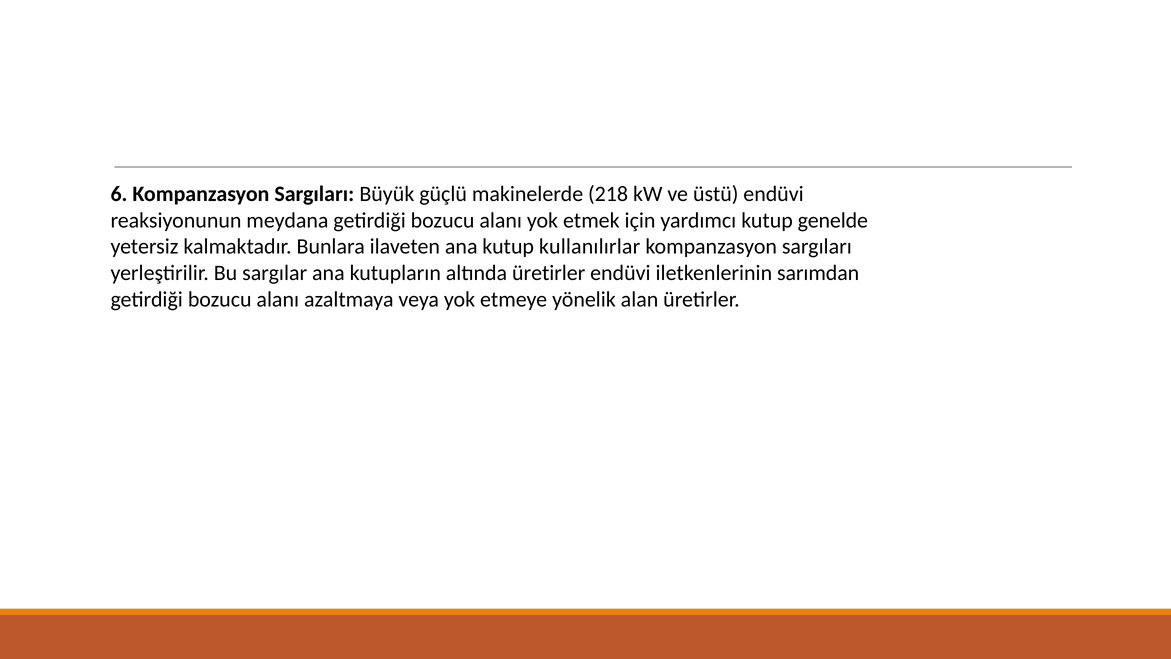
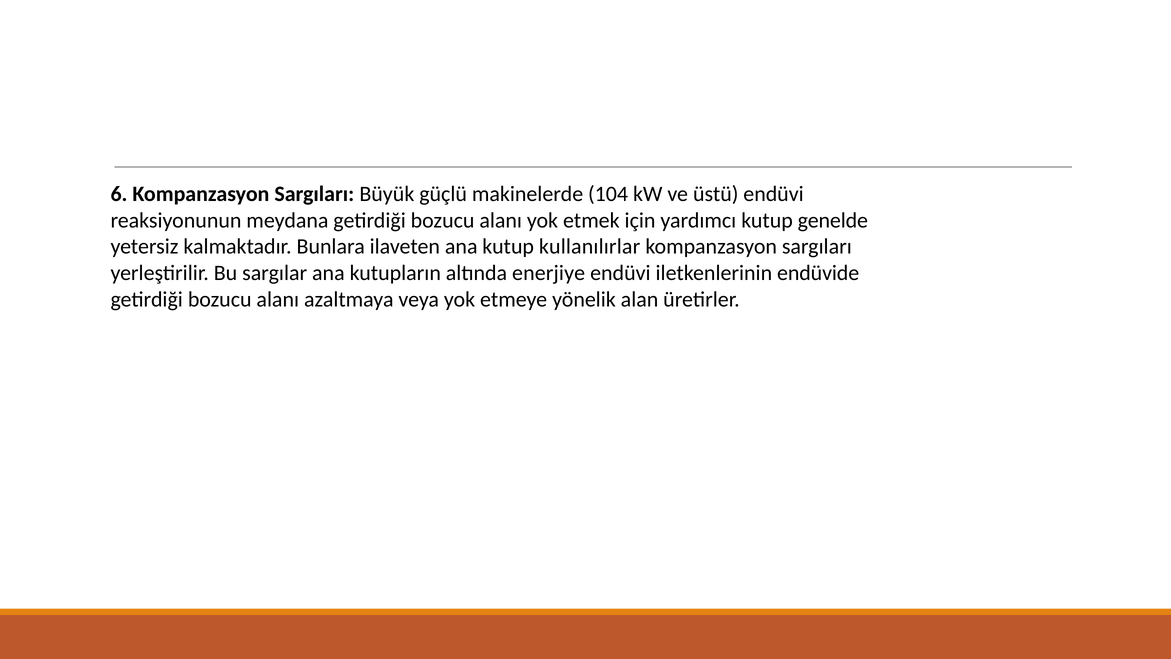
218: 218 -> 104
altında üretirler: üretirler -> enerjiye
sarımdan: sarımdan -> endüvide
